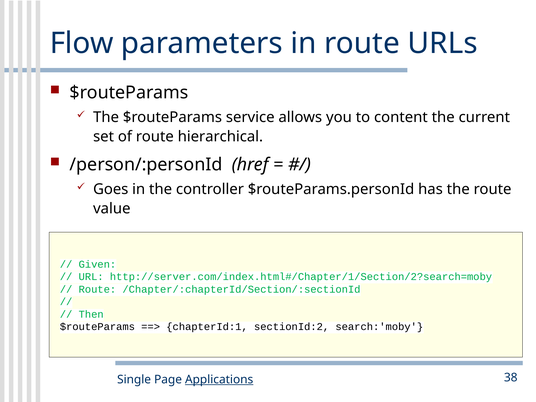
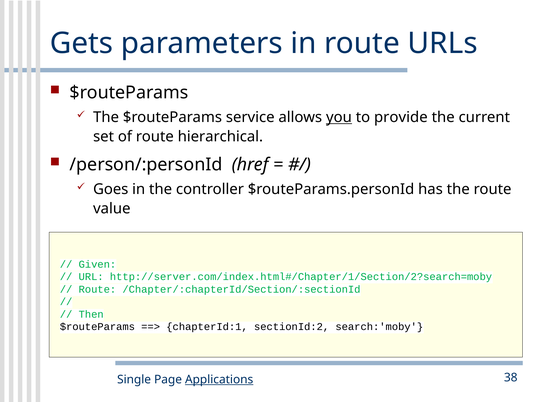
Flow: Flow -> Gets
you underline: none -> present
content: content -> provide
